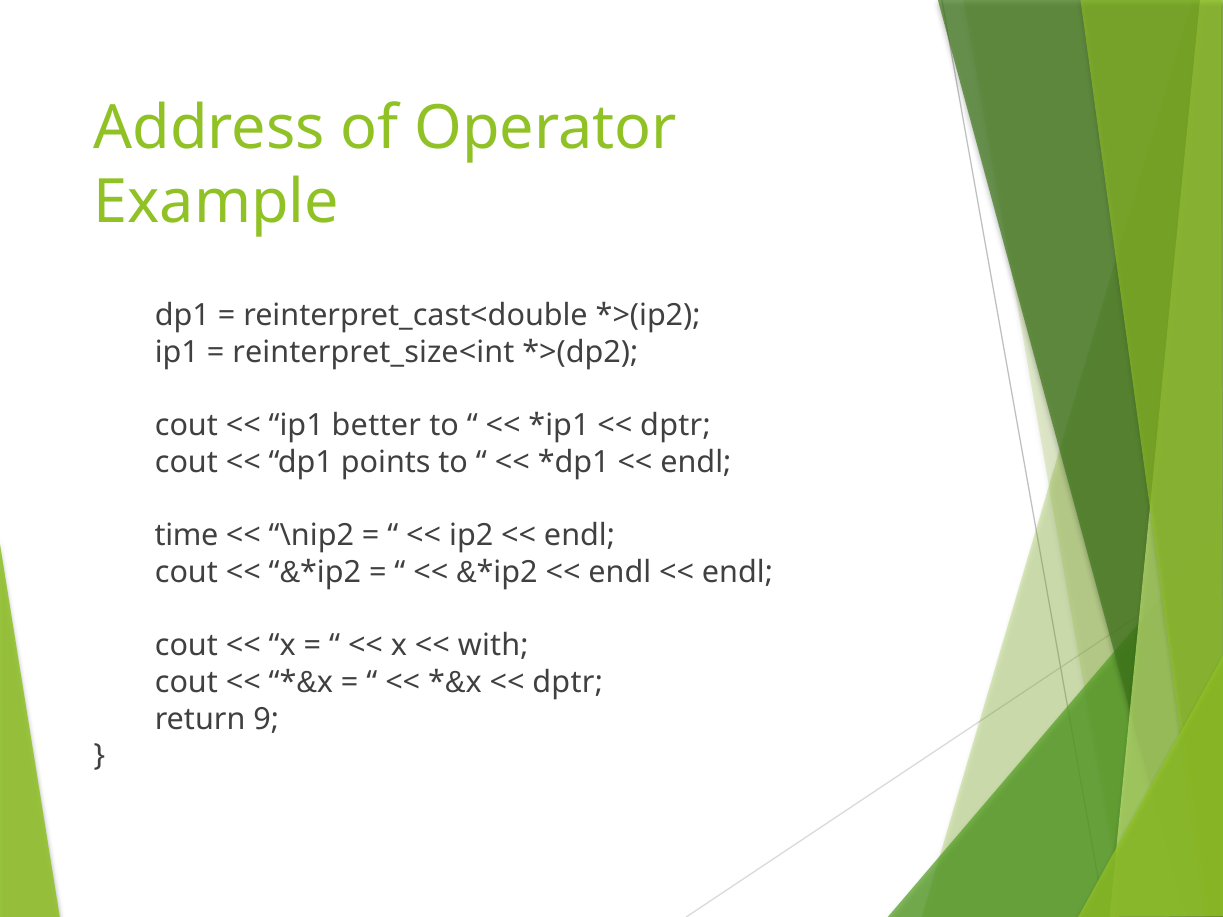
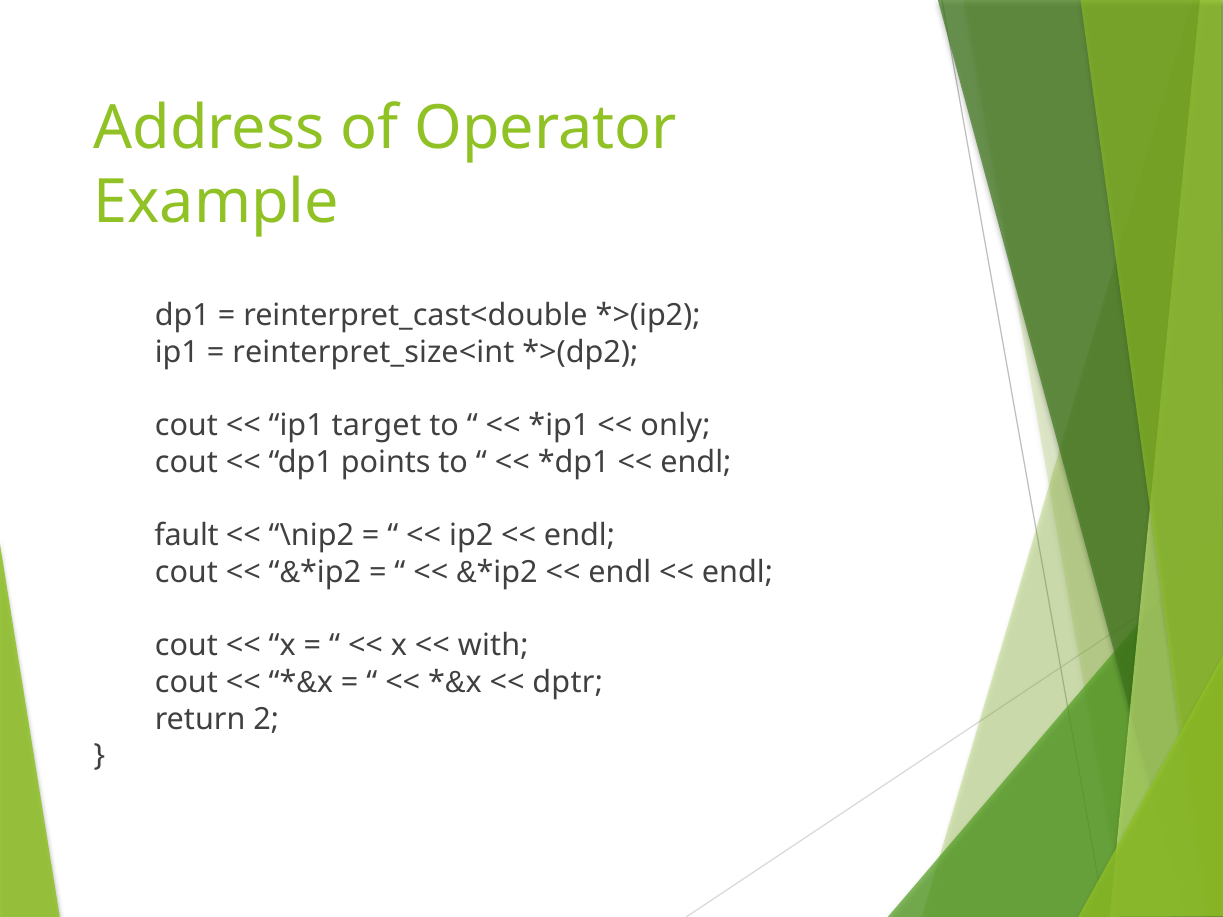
better: better -> target
dptr at (676, 426): dptr -> only
time: time -> fault
9: 9 -> 2
